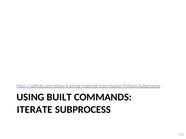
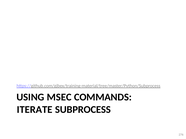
BUILT: BUILT -> MSEC
